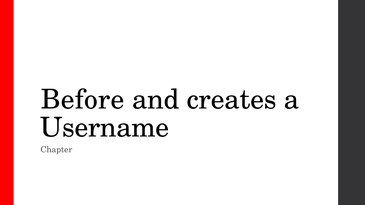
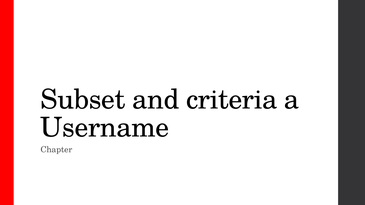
Before: Before -> Subset
creates: creates -> criteria
